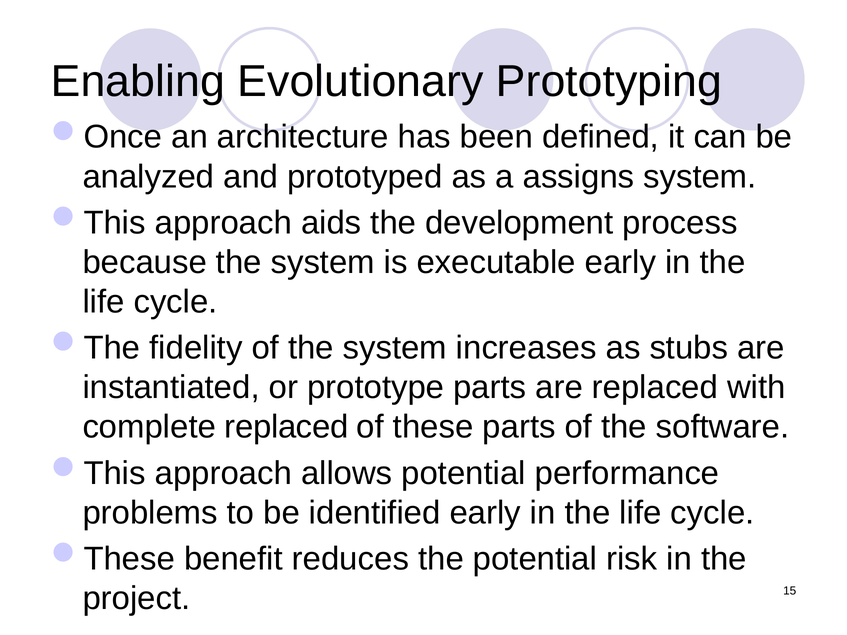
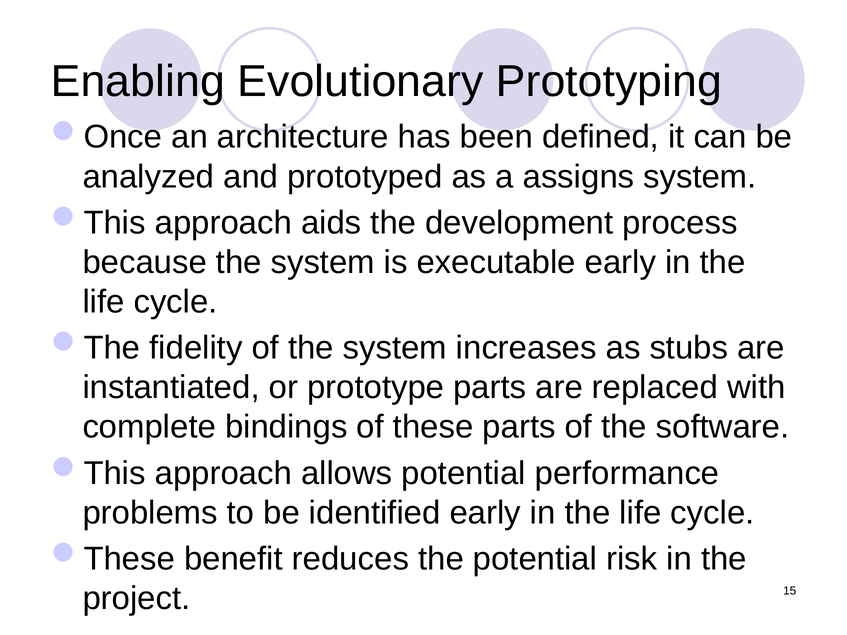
complete replaced: replaced -> bindings
